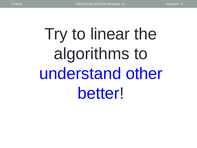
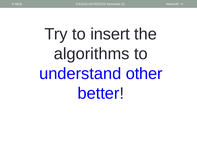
linear: linear -> insert
